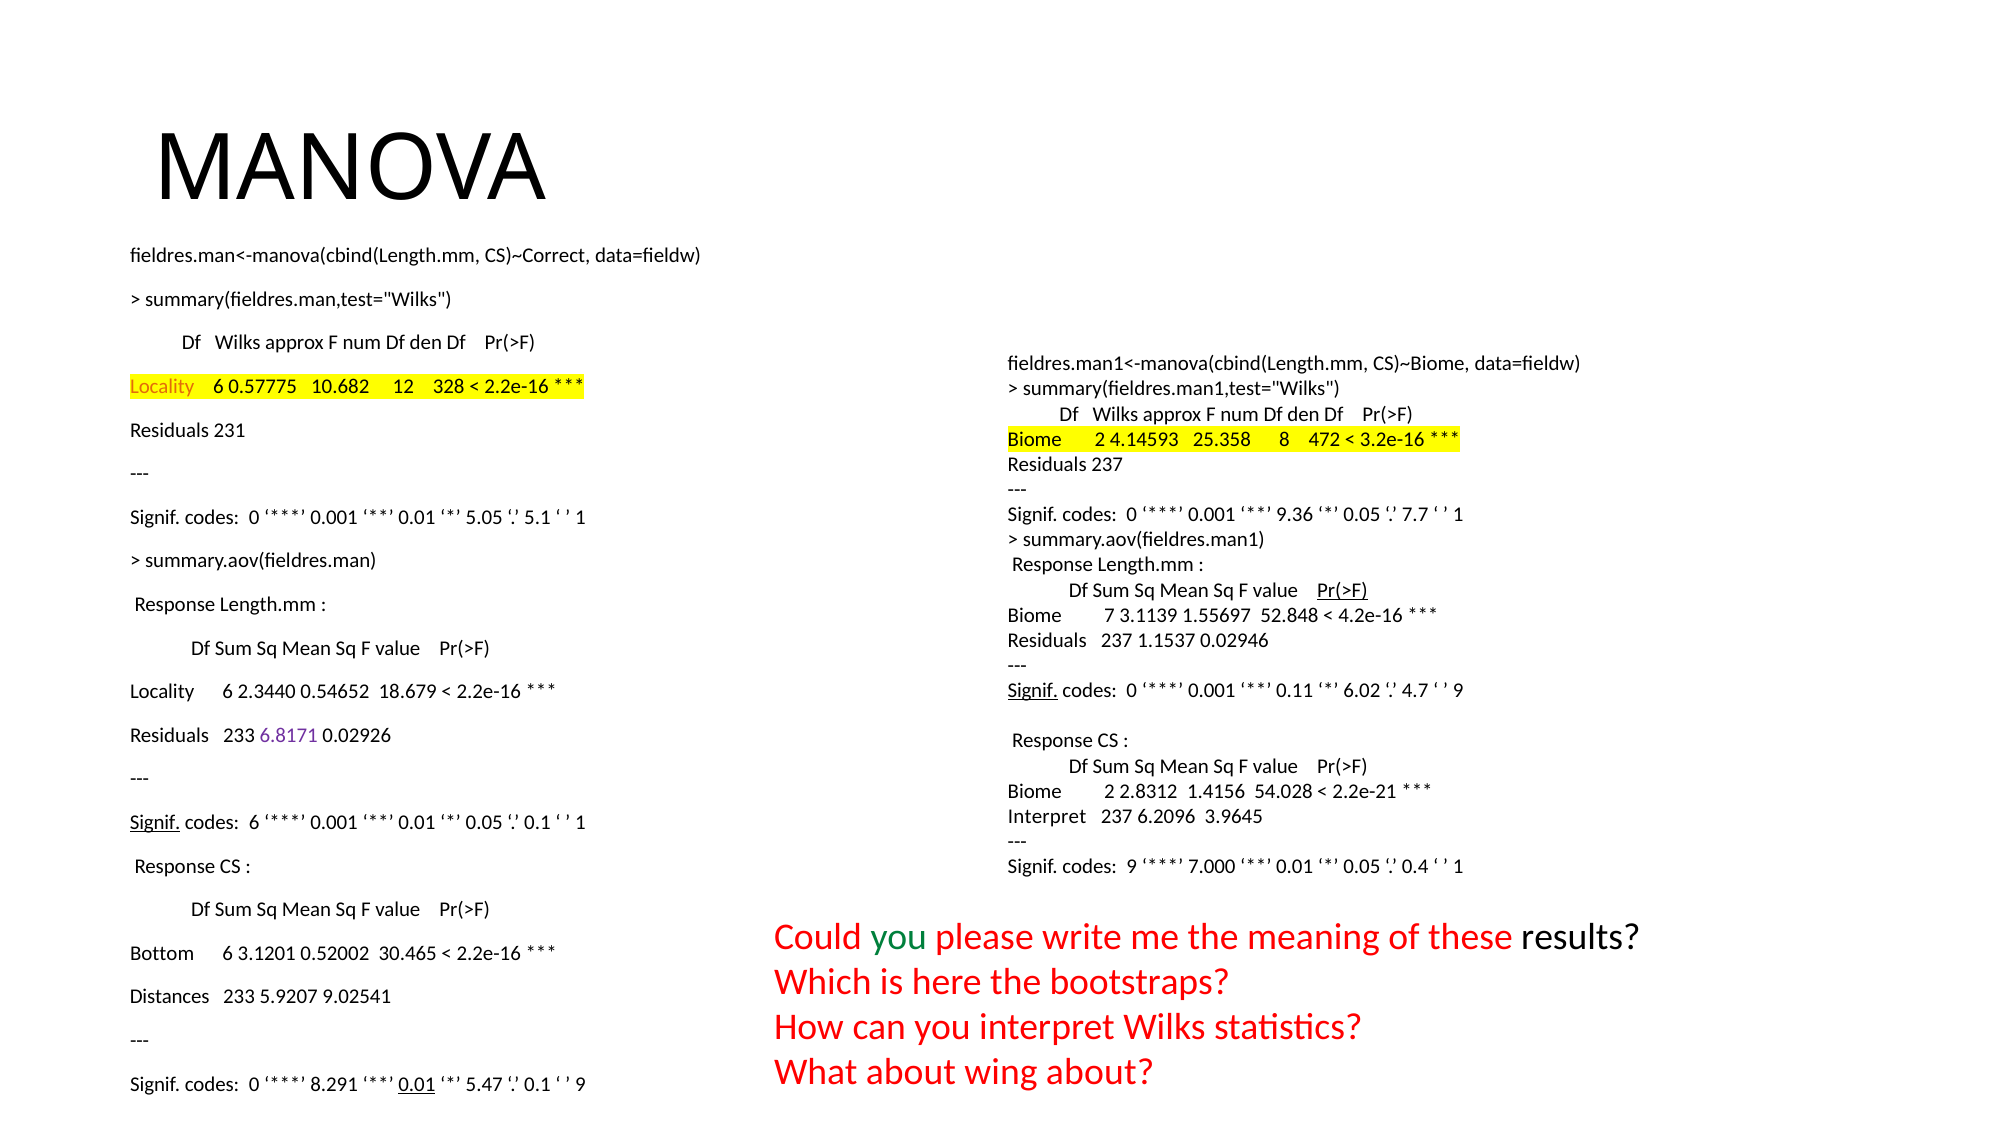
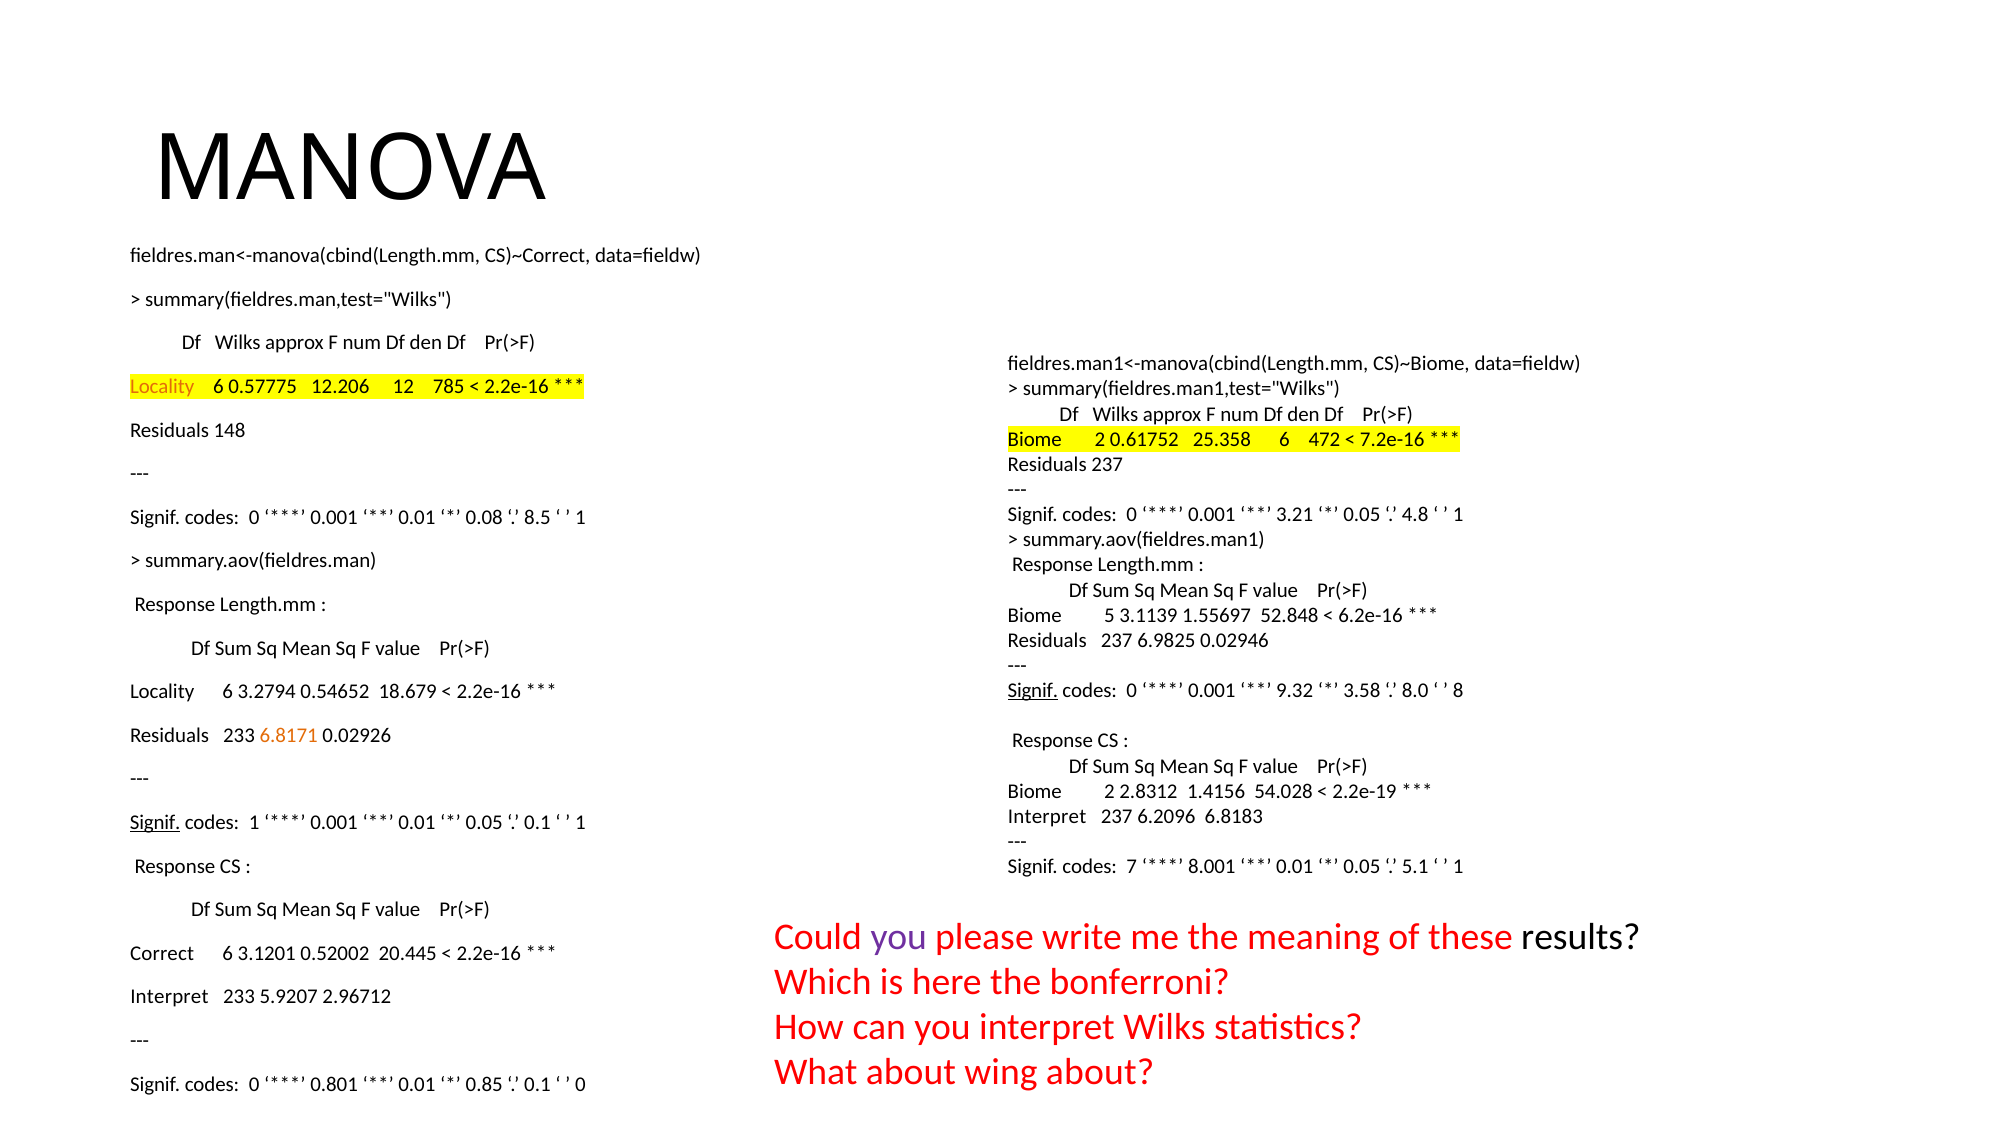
10.682: 10.682 -> 12.206
328: 328 -> 785
231: 231 -> 148
4.14593: 4.14593 -> 0.61752
25.358 8: 8 -> 6
3.2e-16: 3.2e-16 -> 7.2e-16
9.36: 9.36 -> 3.21
7.7: 7.7 -> 4.8
5.05: 5.05 -> 0.08
5.1: 5.1 -> 8.5
Pr(>F at (1342, 590) underline: present -> none
7: 7 -> 5
4.2e-16: 4.2e-16 -> 6.2e-16
1.1537: 1.1537 -> 6.9825
0.11: 0.11 -> 9.32
6.02: 6.02 -> 3.58
4.7: 4.7 -> 8.0
9 at (1458, 691): 9 -> 8
2.3440: 2.3440 -> 3.2794
6.8171 colour: purple -> orange
2.2e-21: 2.2e-21 -> 2.2e-19
3.9645: 3.9645 -> 6.8183
codes 6: 6 -> 1
codes 9: 9 -> 7
7.000: 7.000 -> 8.001
0.4: 0.4 -> 5.1
you at (899, 937) colour: green -> purple
Bottom: Bottom -> Correct
30.465: 30.465 -> 20.445
bootstraps: bootstraps -> bonferroni
Distances at (170, 997): Distances -> Interpret
9.02541: 9.02541 -> 2.96712
8.291: 8.291 -> 0.801
0.01 at (417, 1084) underline: present -> none
5.47: 5.47 -> 0.85
9 at (580, 1084): 9 -> 0
